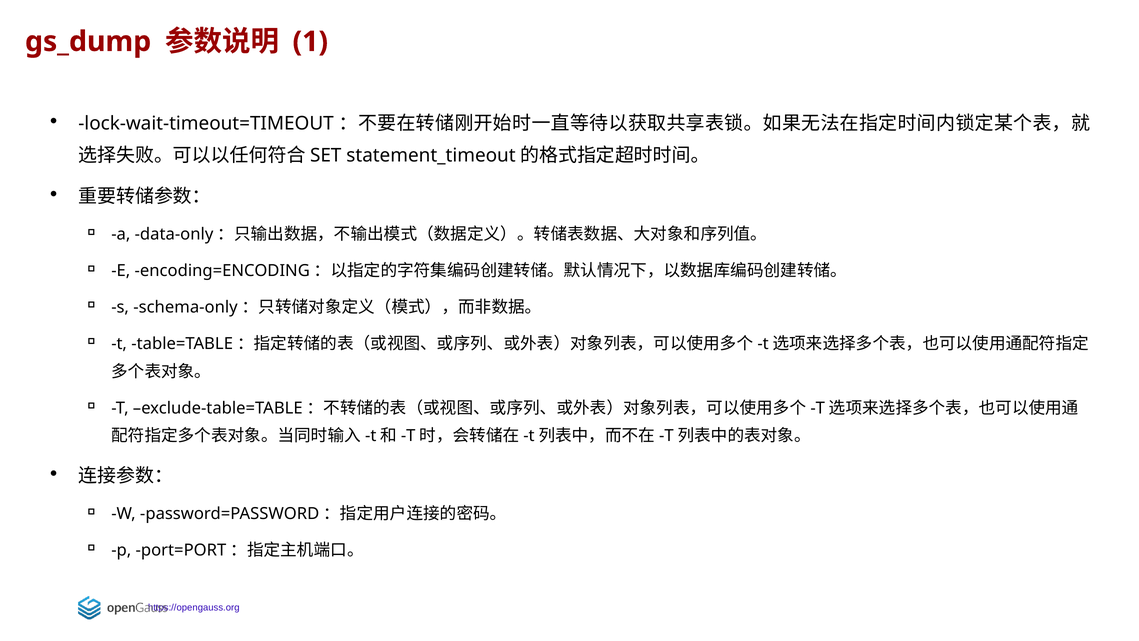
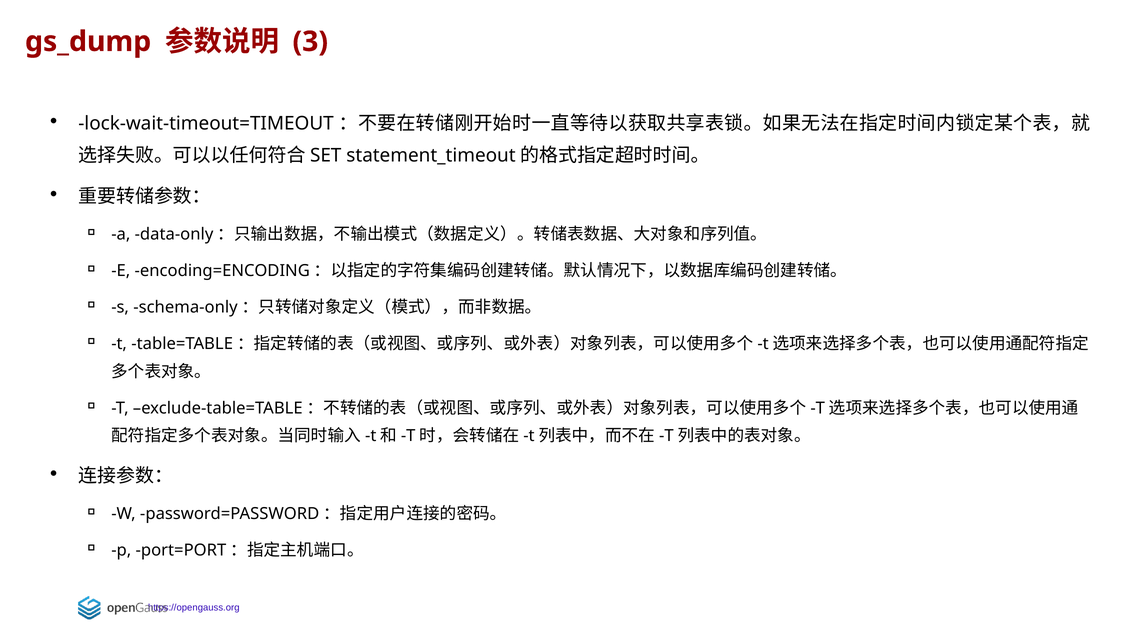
1: 1 -> 3
